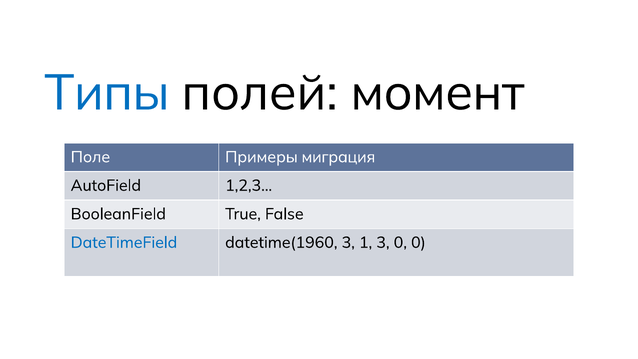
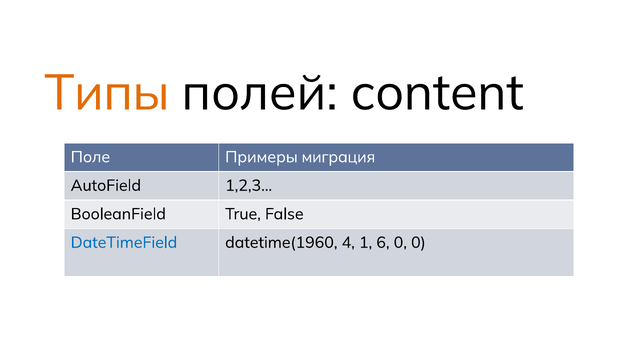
Типы colour: blue -> orange
момент: момент -> content
datetime(1960 3: 3 -> 4
1 3: 3 -> 6
